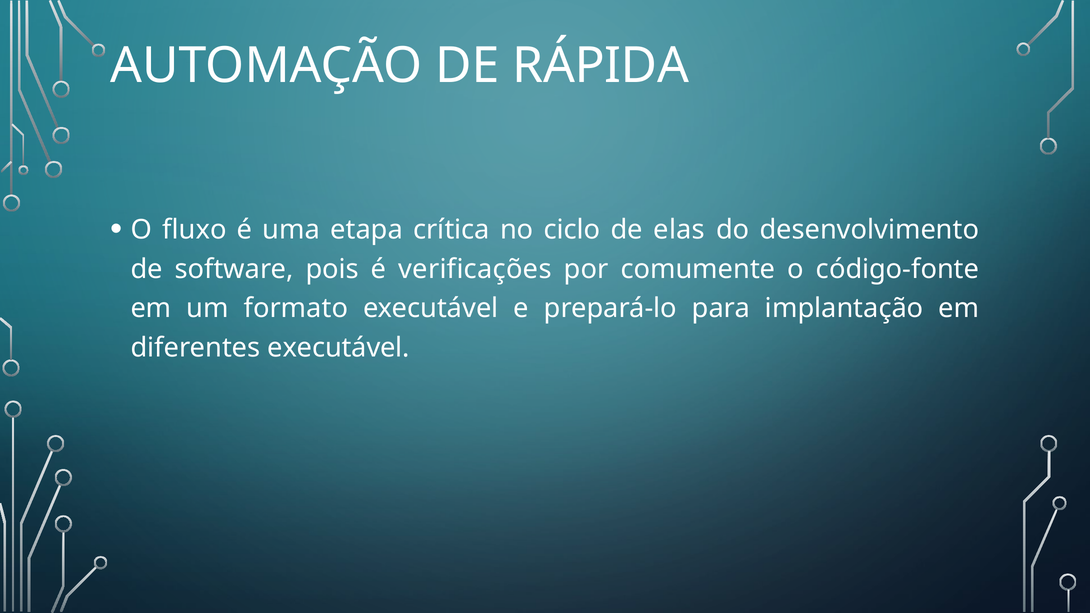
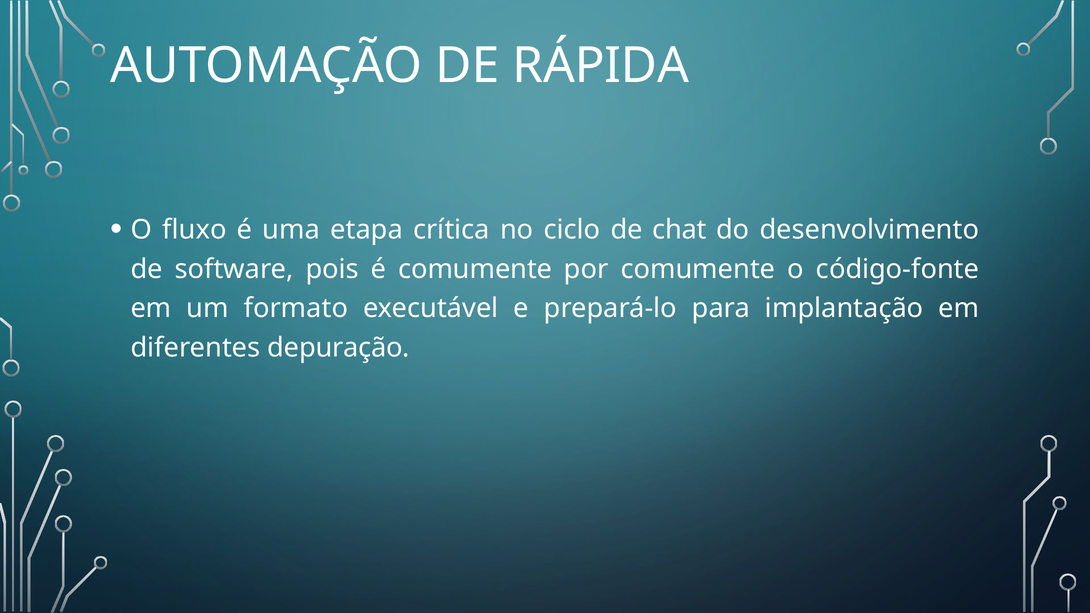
elas: elas -> chat
é verificações: verificações -> comumente
diferentes executável: executável -> depuração
